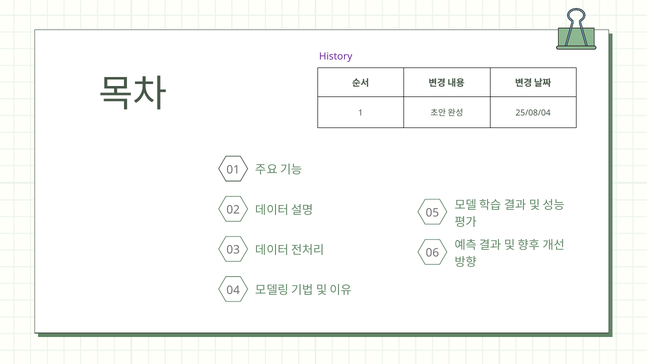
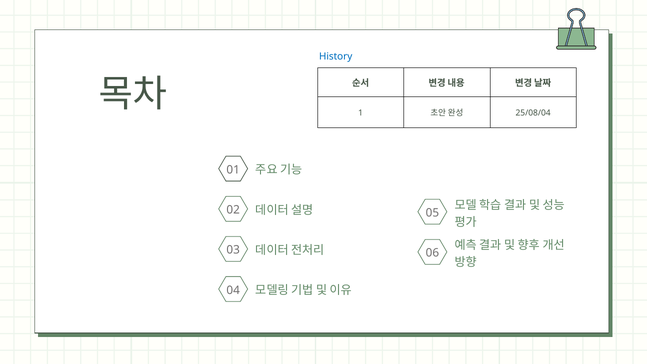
History colour: purple -> blue
